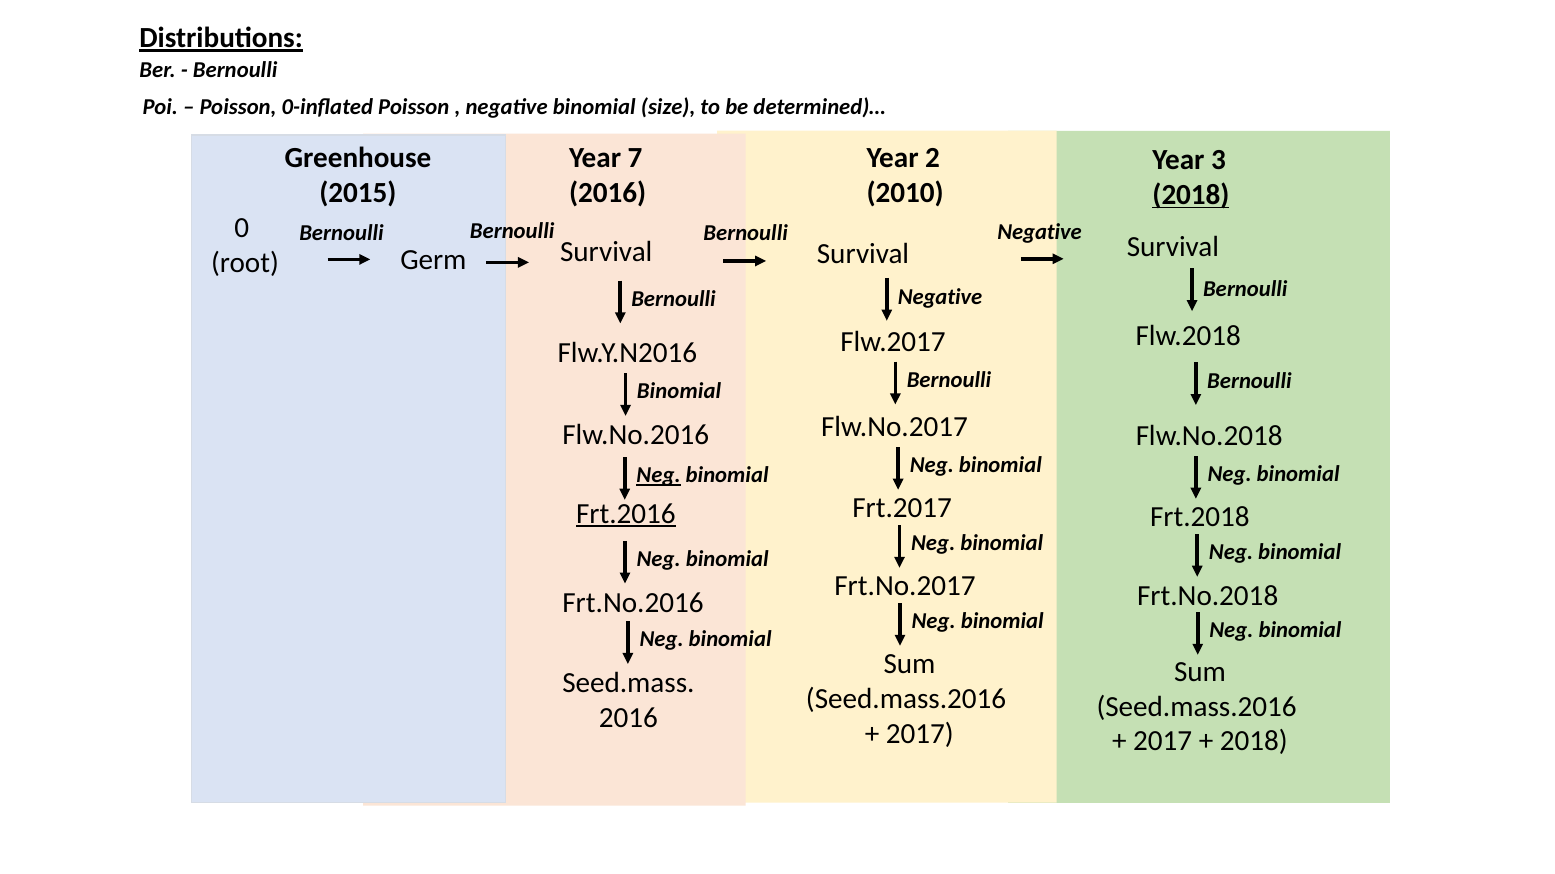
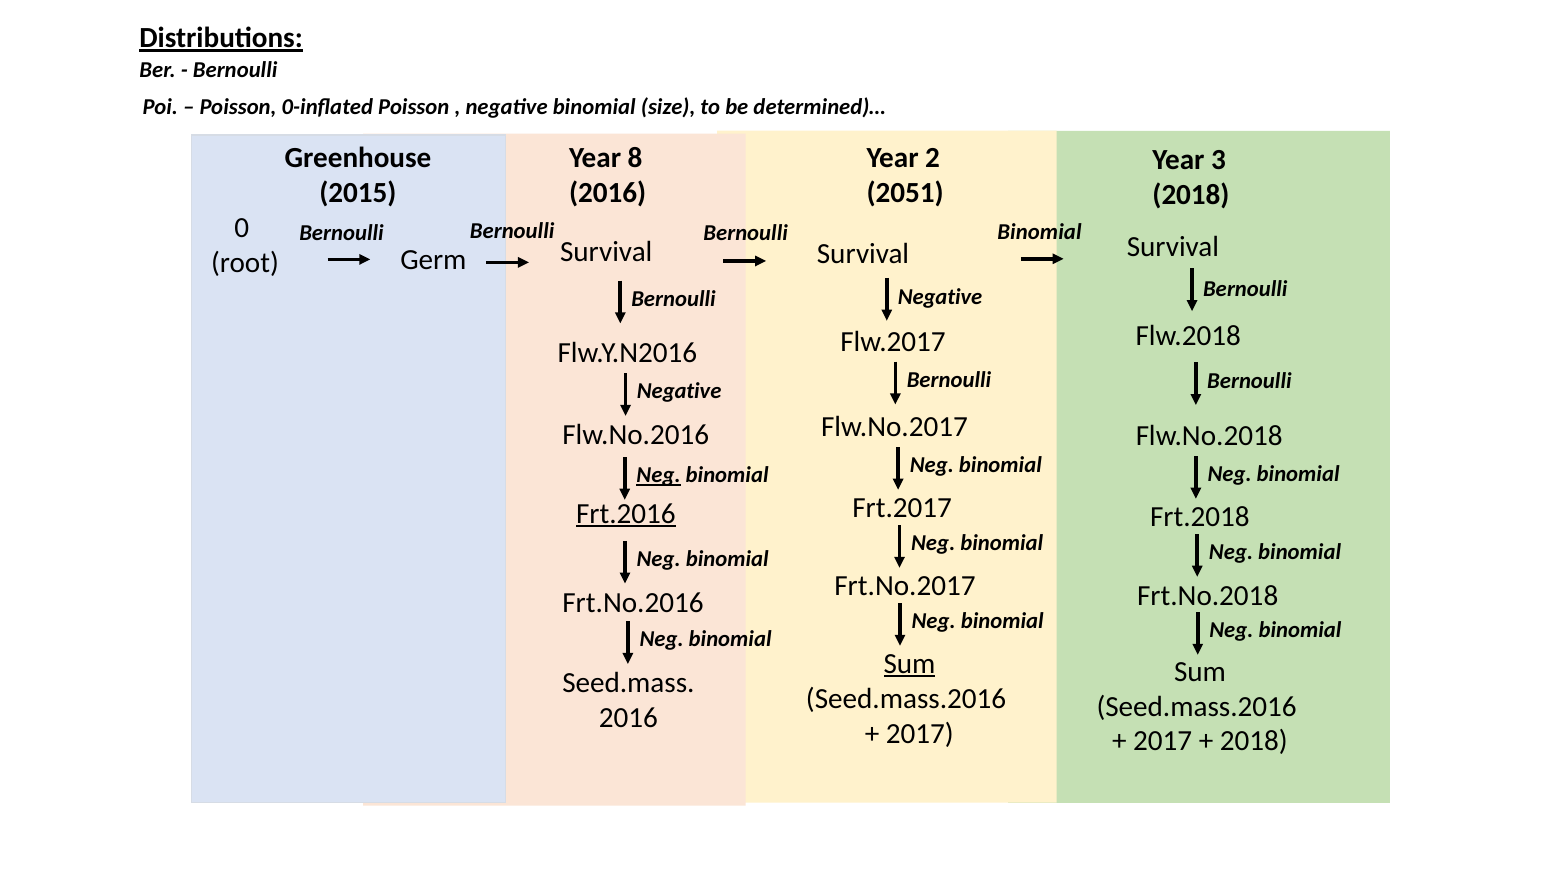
7: 7 -> 8
2010: 2010 -> 2051
2018 at (1191, 195) underline: present -> none
Negative at (1040, 233): Negative -> Binomial
Binomial at (679, 392): Binomial -> Negative
Sum at (910, 664) underline: none -> present
